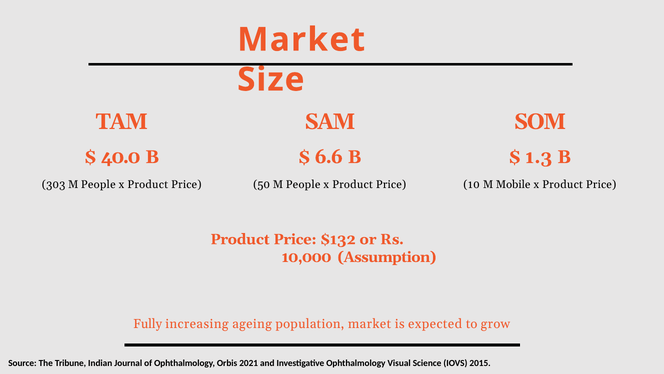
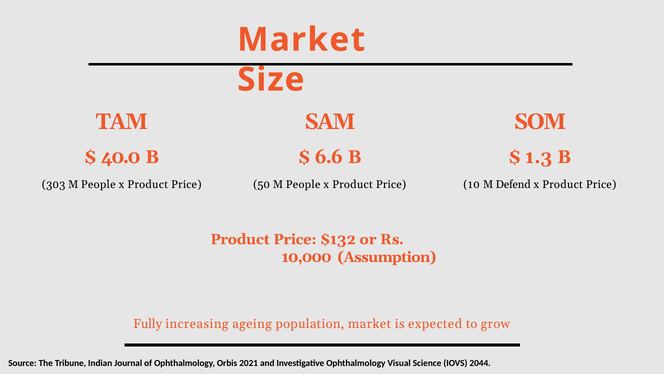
Mobile: Mobile -> Defend
2015: 2015 -> 2044
